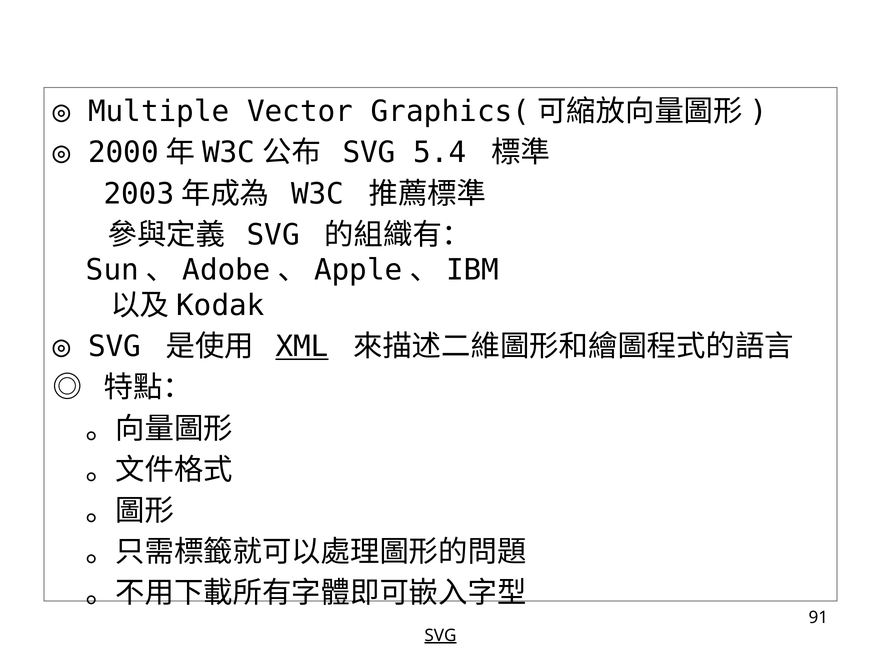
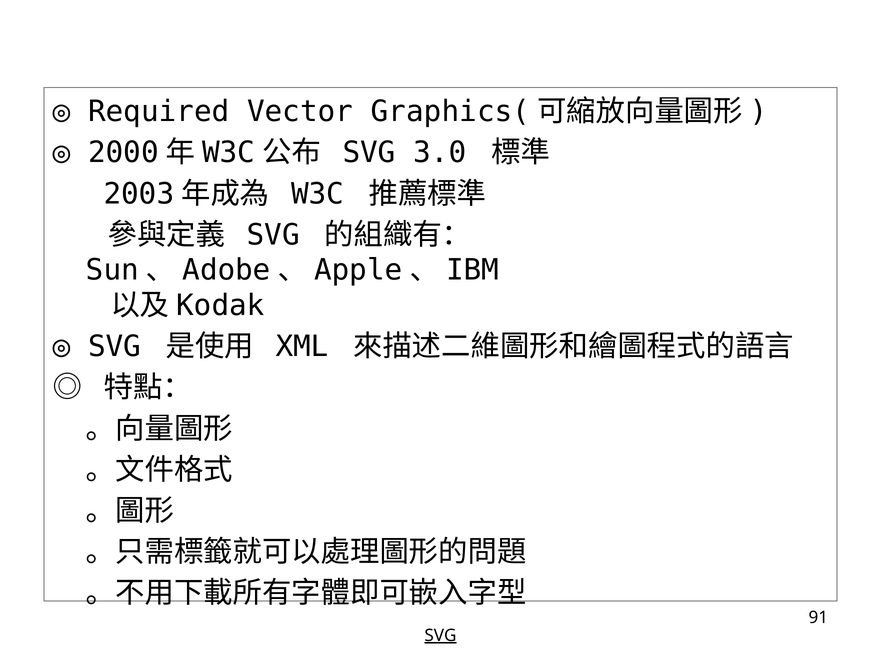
Multiple: Multiple -> Required
5.4: 5.4 -> 3.0
XML underline: present -> none
